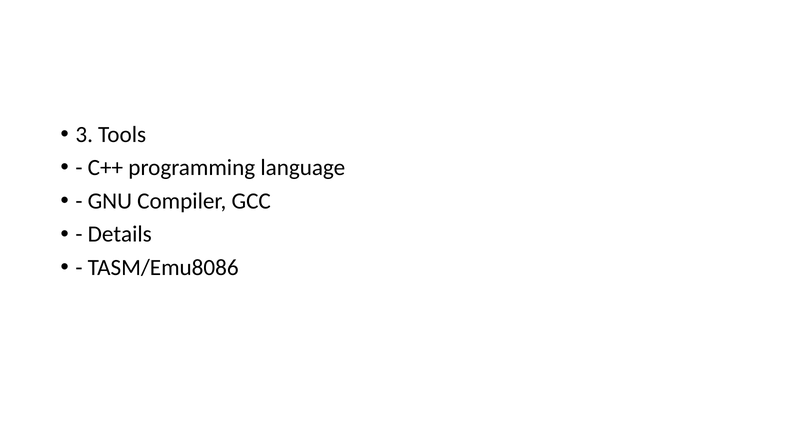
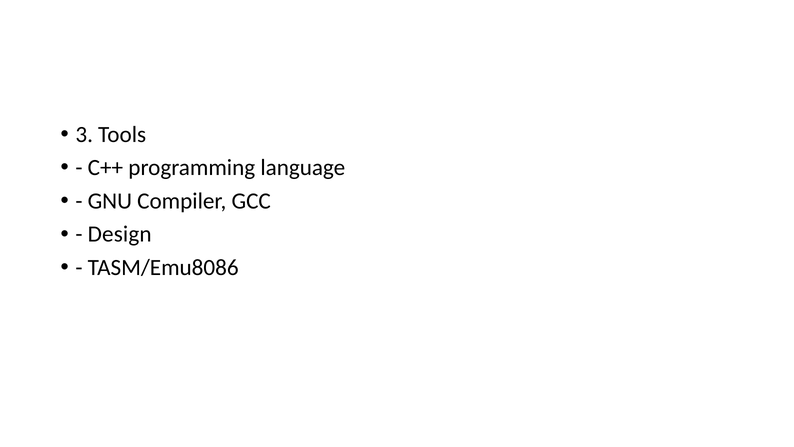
Details: Details -> Design
